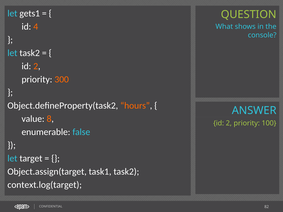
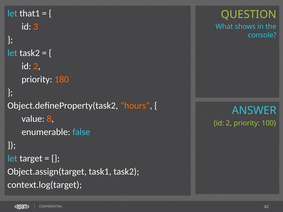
gets1: gets1 -> that1
4: 4 -> 3
300: 300 -> 180
